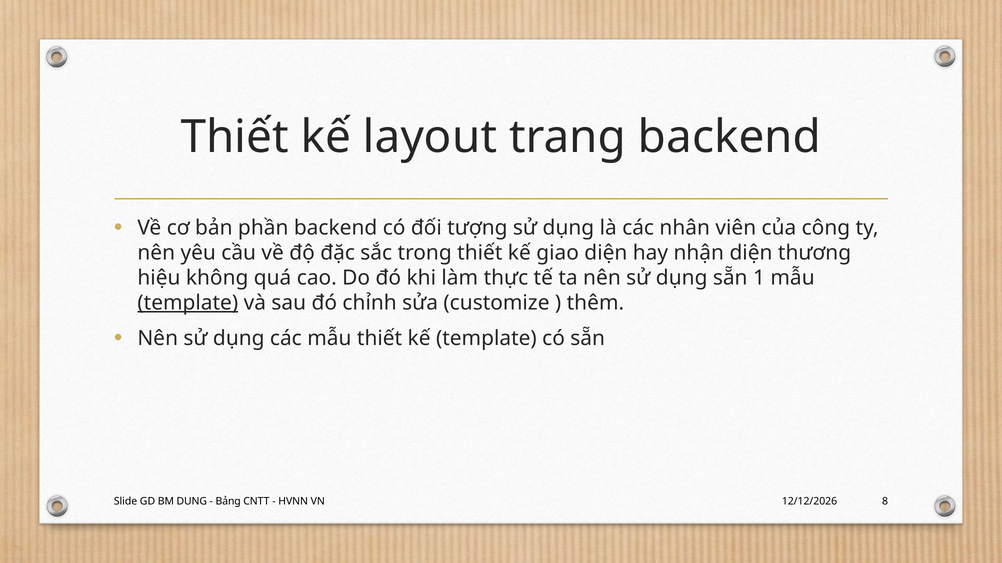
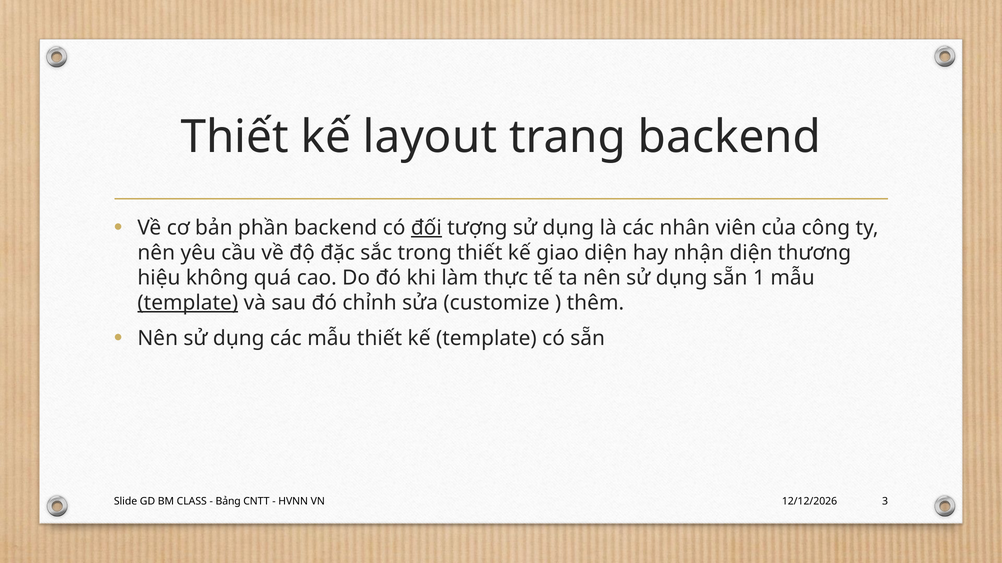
đối underline: none -> present
DUNG: DUNG -> CLASS
8: 8 -> 3
